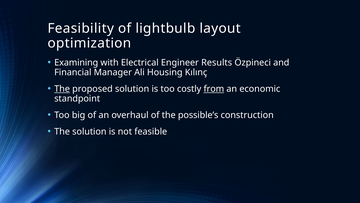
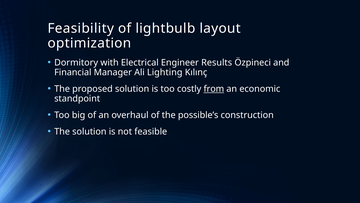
Examining: Examining -> Dormitory
Housing: Housing -> Lighting
The at (62, 89) underline: present -> none
